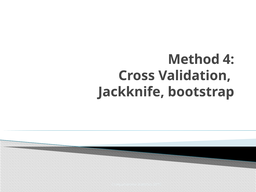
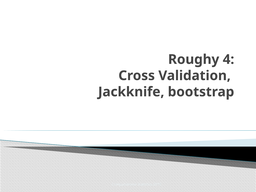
Method: Method -> Roughy
